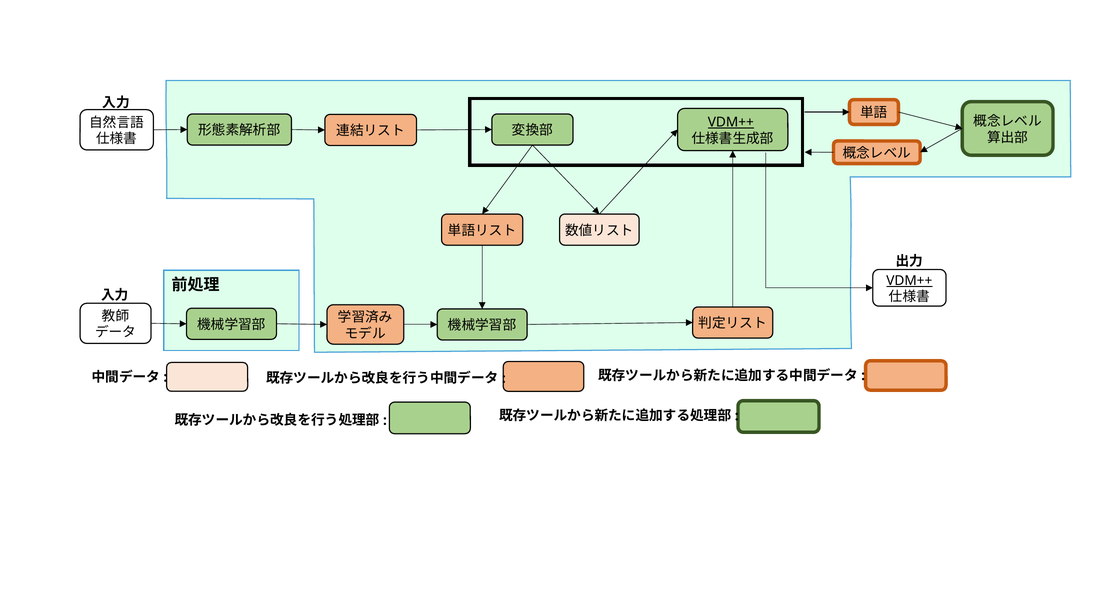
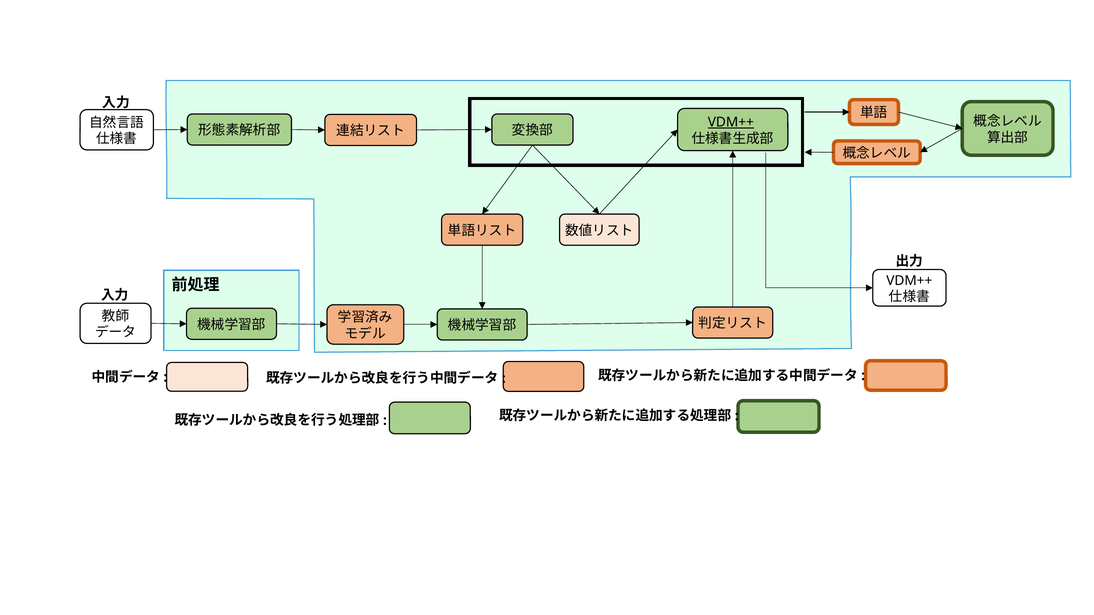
VDM++ at (909, 281) underline: present -> none
